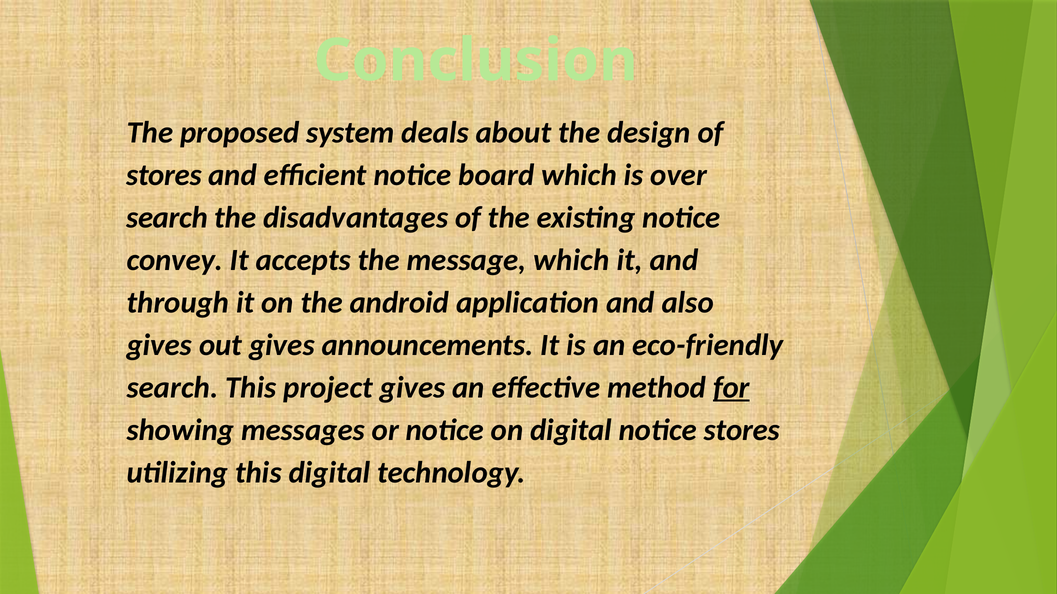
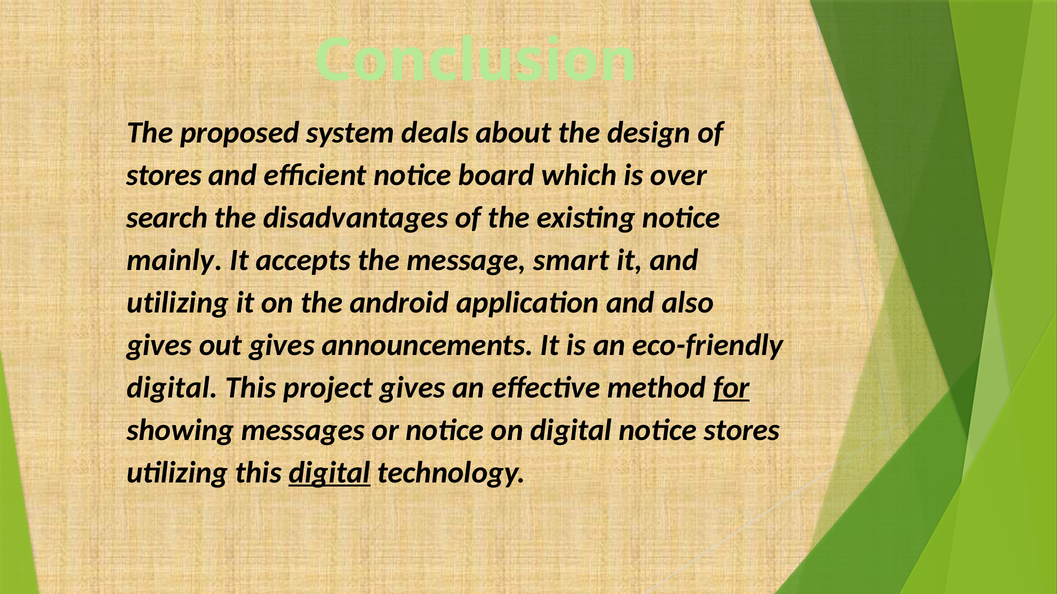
convey: convey -> mainly
message which: which -> smart
through at (178, 303): through -> utilizing
search at (172, 388): search -> digital
digital at (330, 473) underline: none -> present
